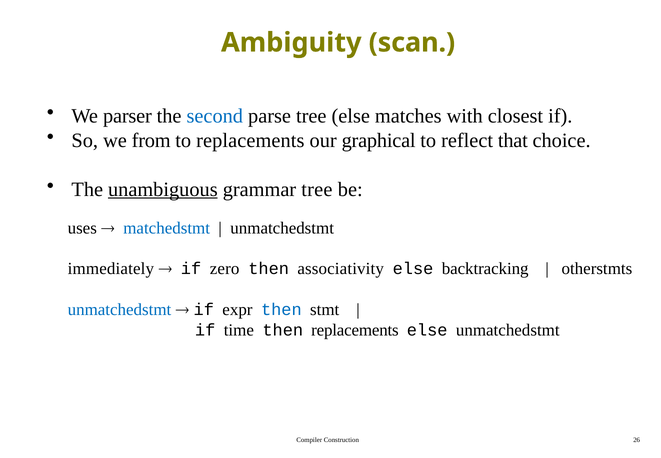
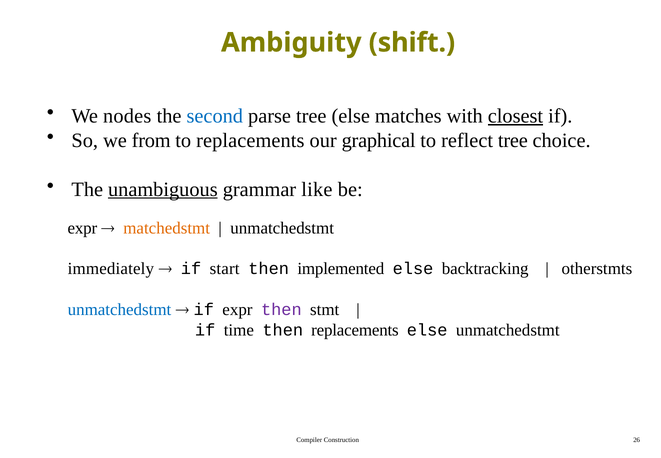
scan: scan -> shift
parser: parser -> nodes
closest underline: none -> present
reflect that: that -> tree
grammar tree: tree -> like
uses at (82, 228): uses -> expr
matchedstmt colour: blue -> orange
zero: zero -> start
associativity: associativity -> implemented
then at (281, 309) colour: blue -> purple
